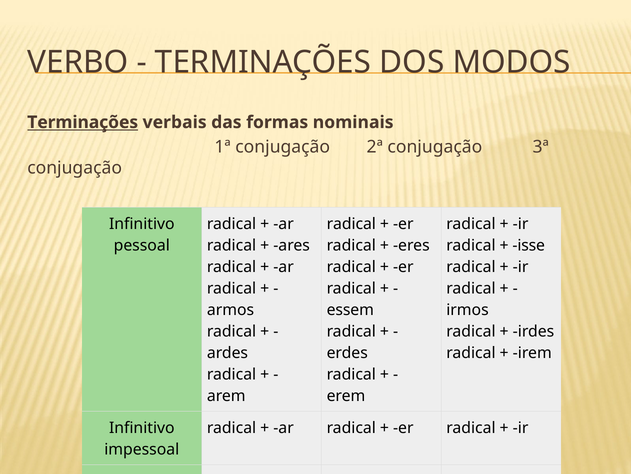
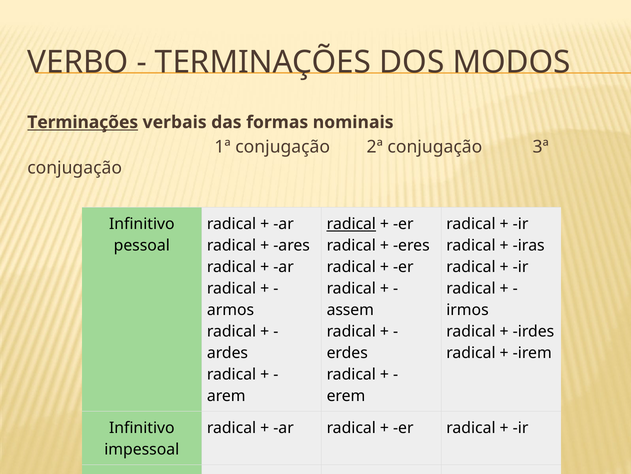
radical at (351, 224) underline: none -> present
isse: isse -> iras
essem: essem -> assem
